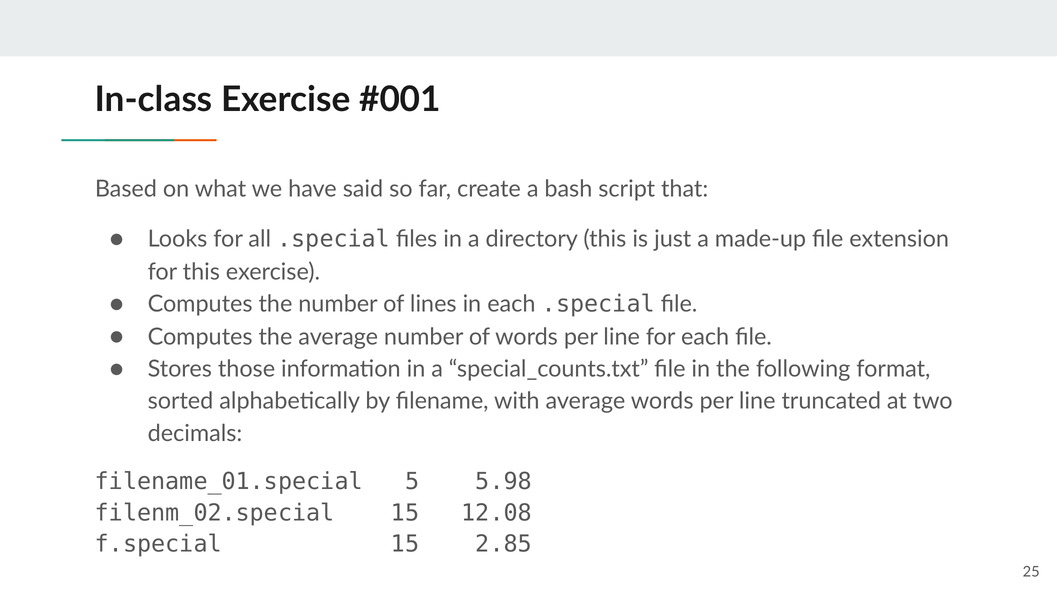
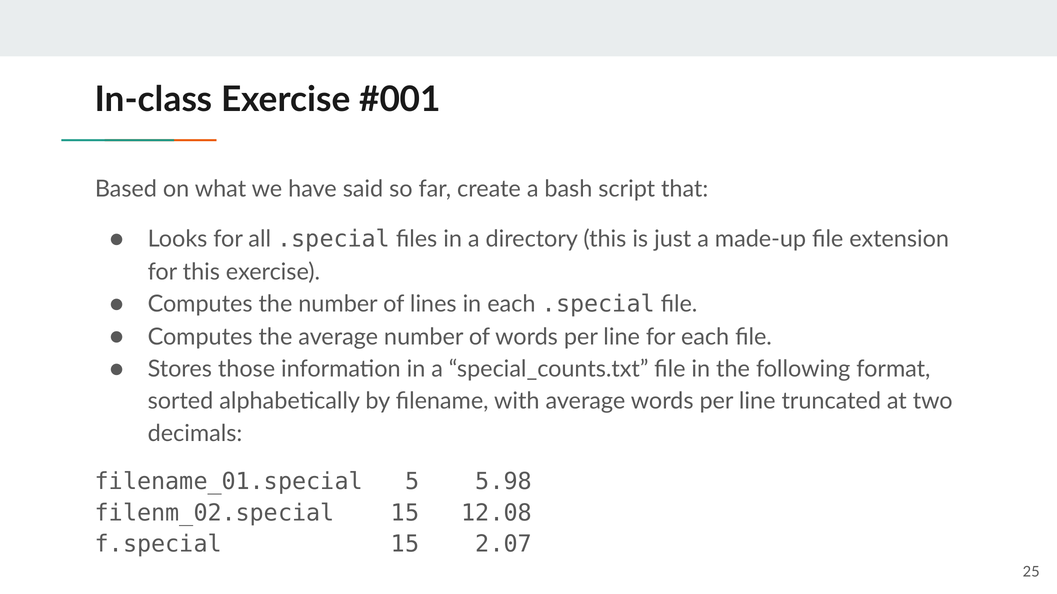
2.85: 2.85 -> 2.07
